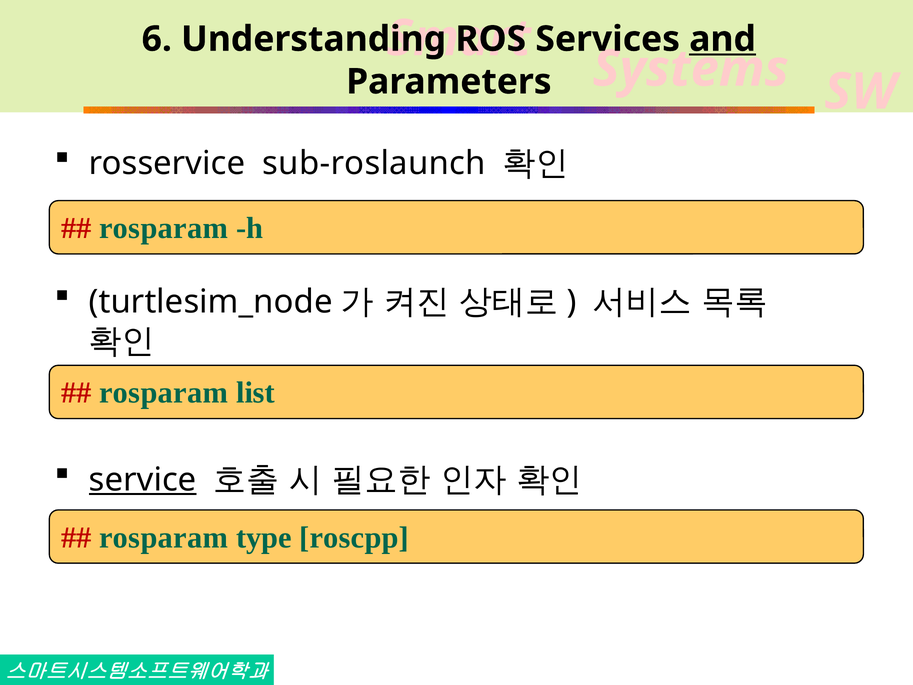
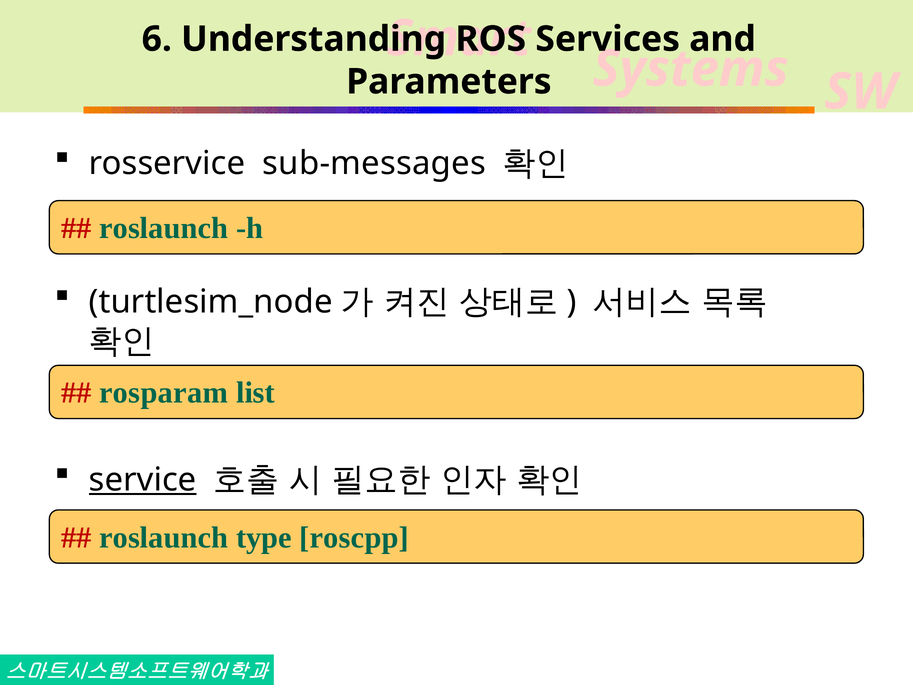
and underline: present -> none
sub-roslaunch: sub-roslaunch -> sub-messages
rosparam at (164, 228): rosparam -> roslaunch
rosparam at (164, 537): rosparam -> roslaunch
